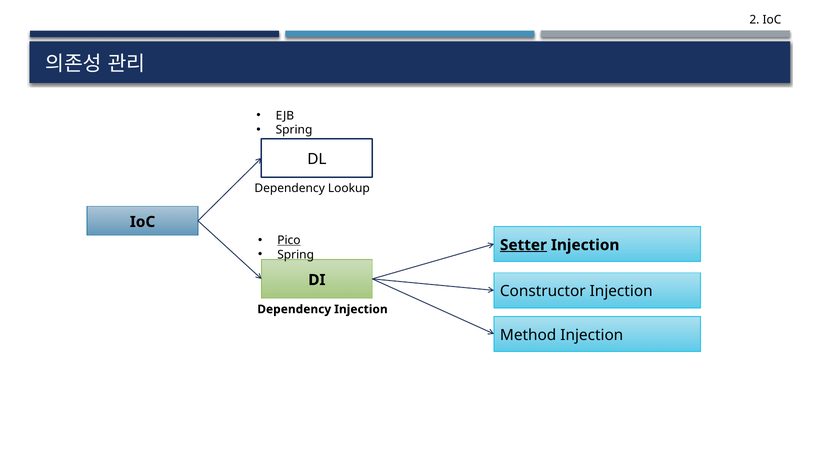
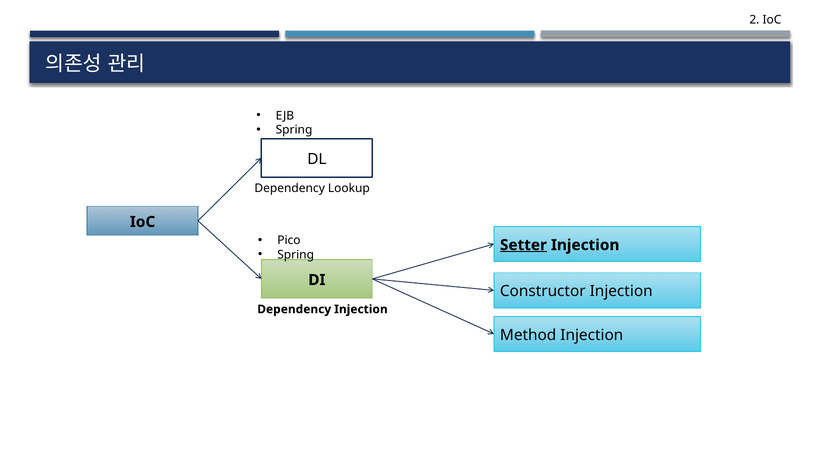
Pico underline: present -> none
